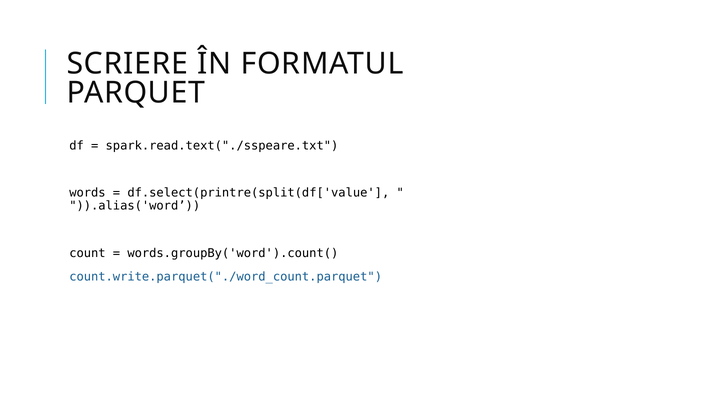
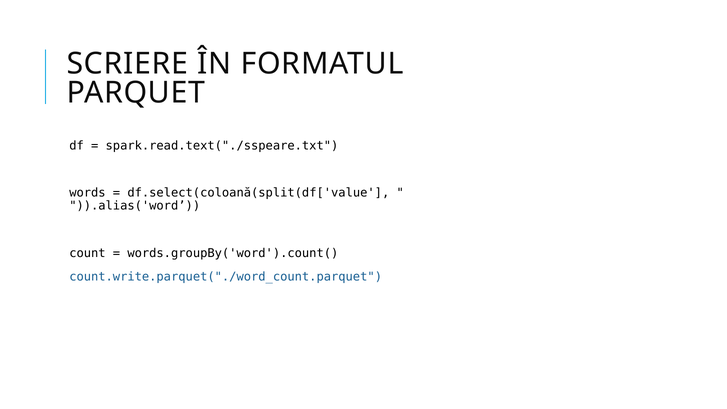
df.select(printre(split(df['value: df.select(printre(split(df['value -> df.select(coloană(split(df['value
